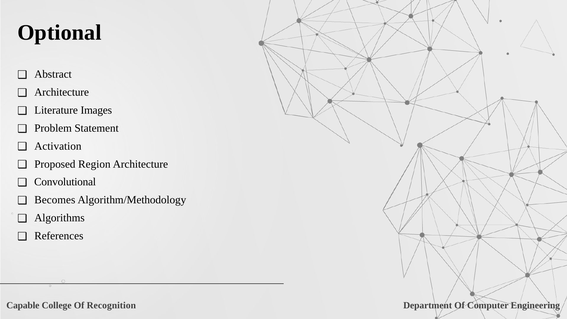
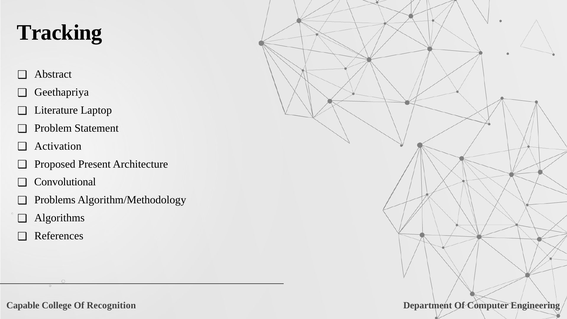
Optional: Optional -> Tracking
Architecture at (62, 92): Architecture -> Geethapriya
Images: Images -> Laptop
Region: Region -> Present
Becomes: Becomes -> Problems
